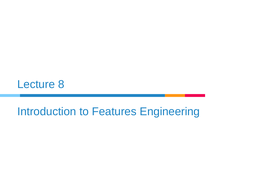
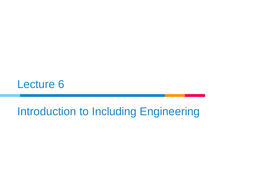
8: 8 -> 6
Features: Features -> Including
